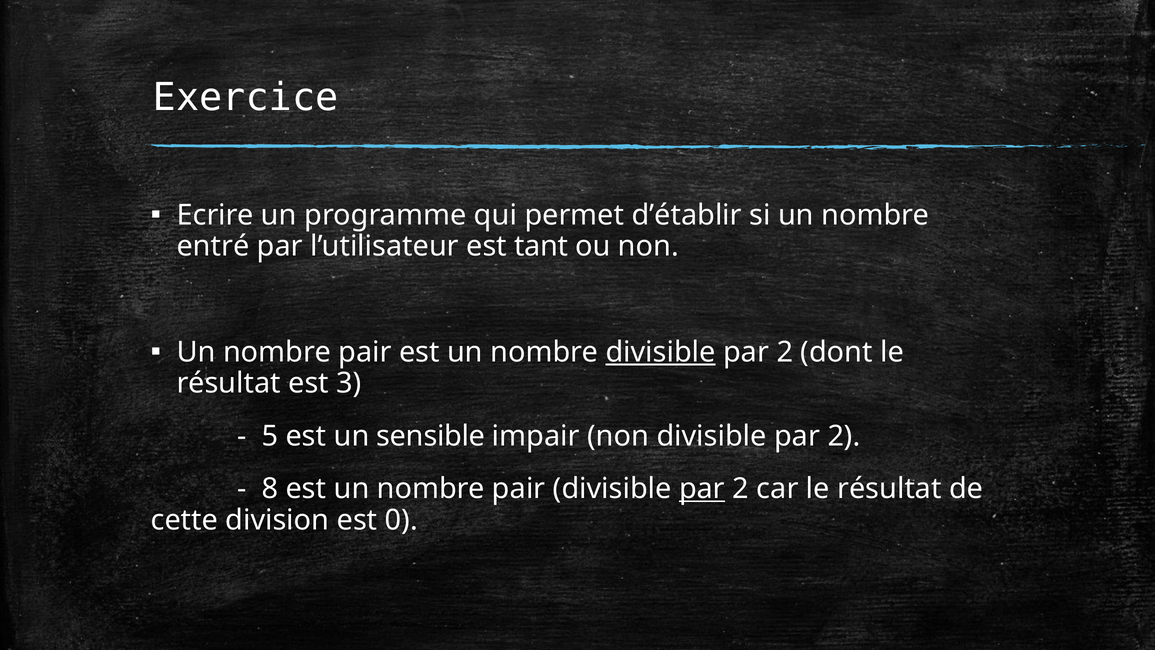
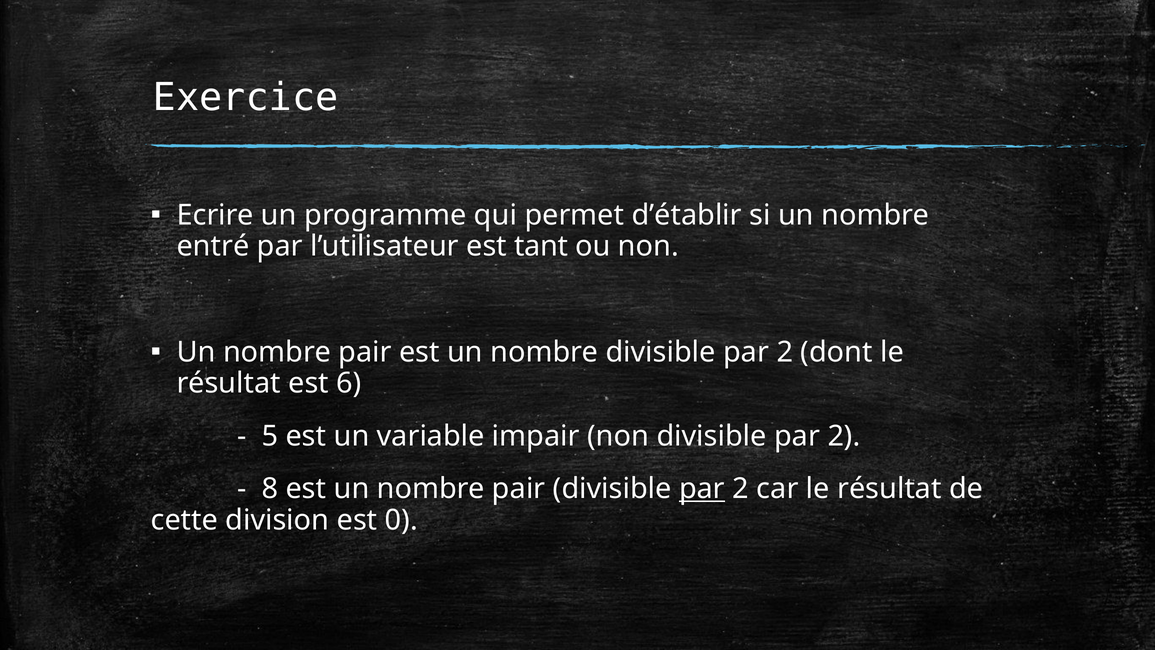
divisible at (661, 352) underline: present -> none
3: 3 -> 6
sensible: sensible -> variable
